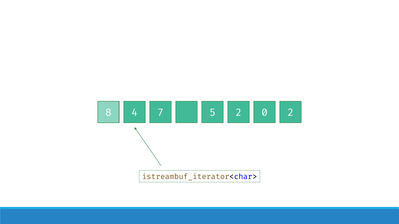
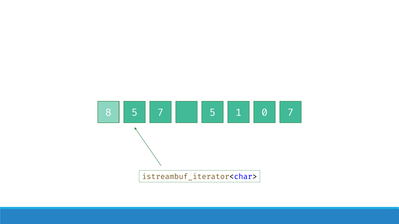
8 4: 4 -> 5
5 2: 2 -> 1
0 2: 2 -> 7
